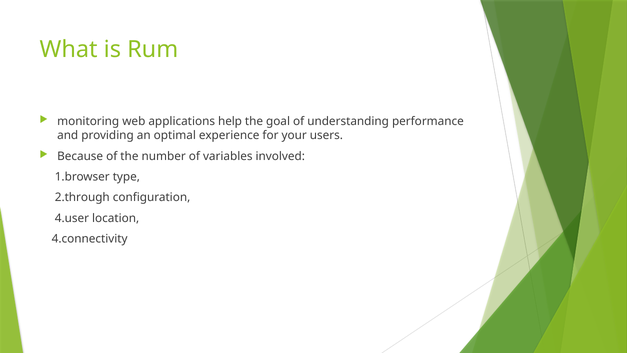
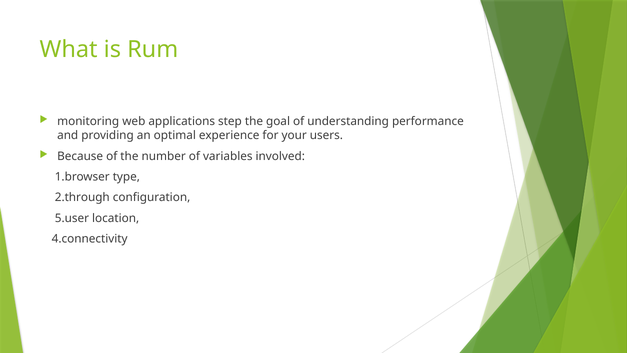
help: help -> step
4.user: 4.user -> 5.user
